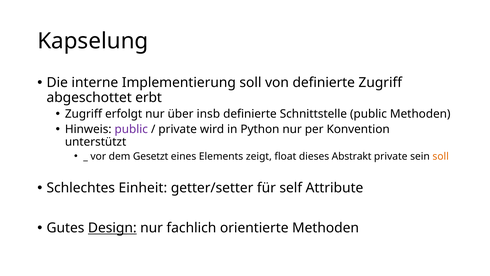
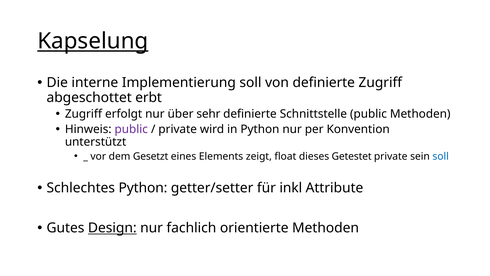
Kapselung underline: none -> present
insb: insb -> sehr
Abstrakt: Abstrakt -> Getestet
soll at (441, 156) colour: orange -> blue
Schlechtes Einheit: Einheit -> Python
self: self -> inkl
